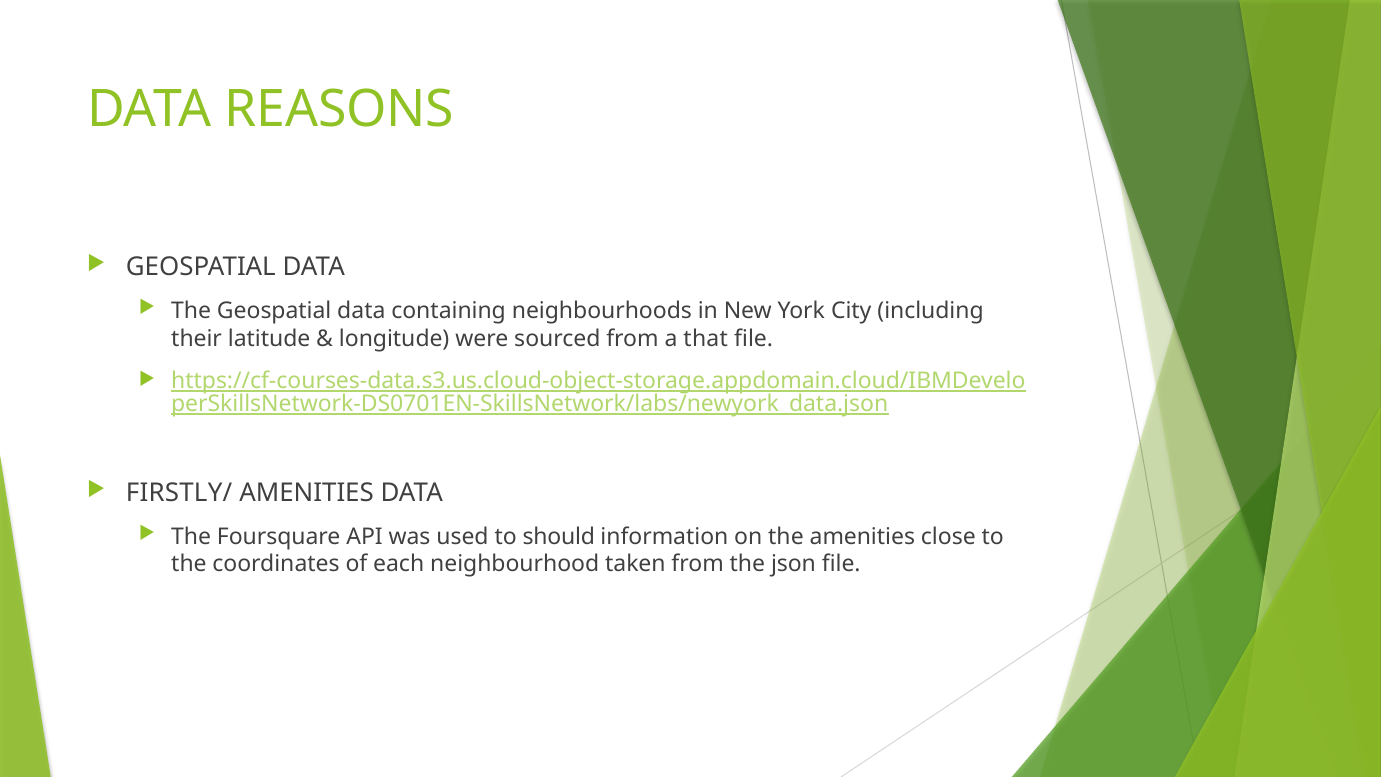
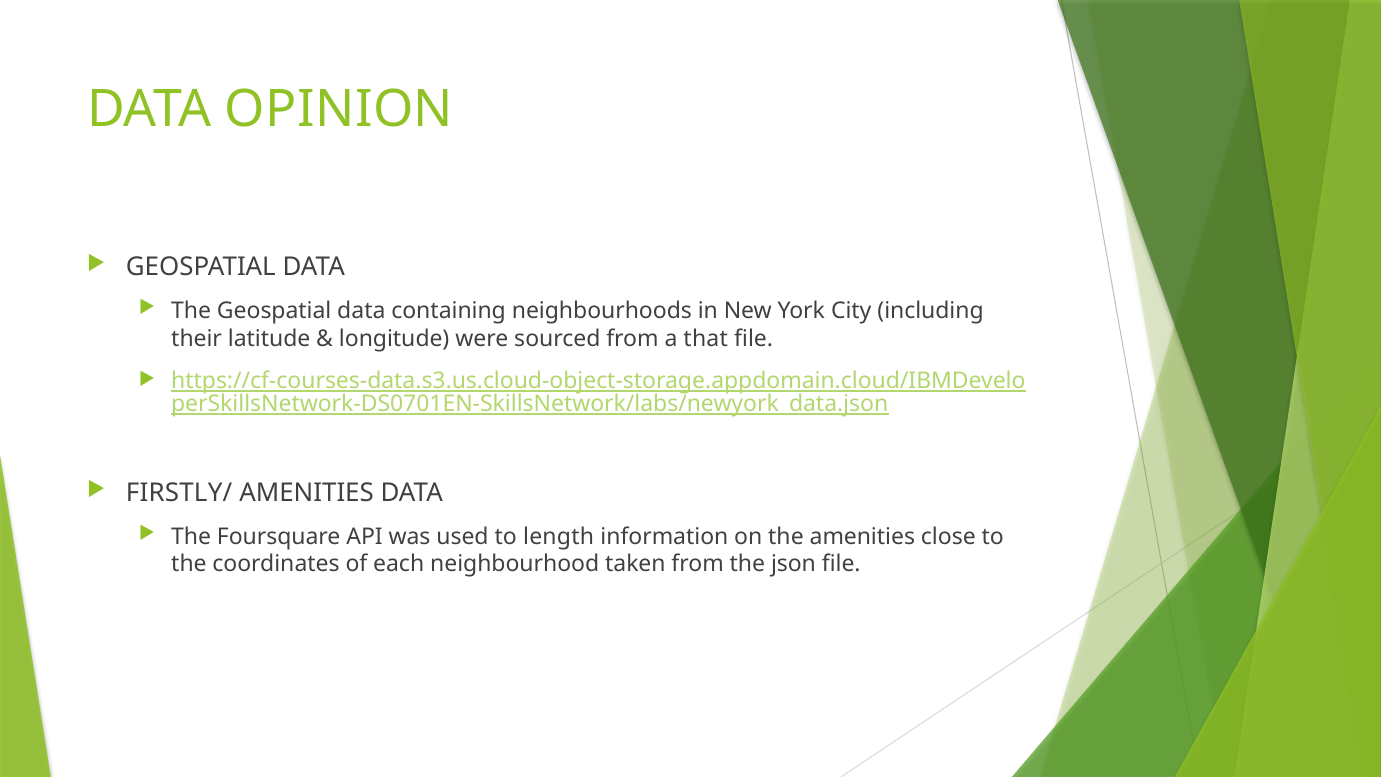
REASONS: REASONS -> OPINION
should: should -> length
